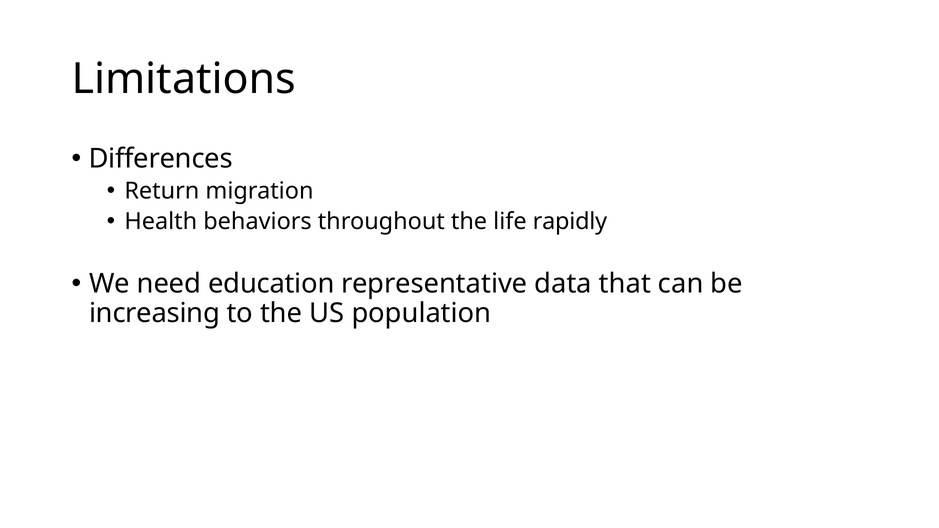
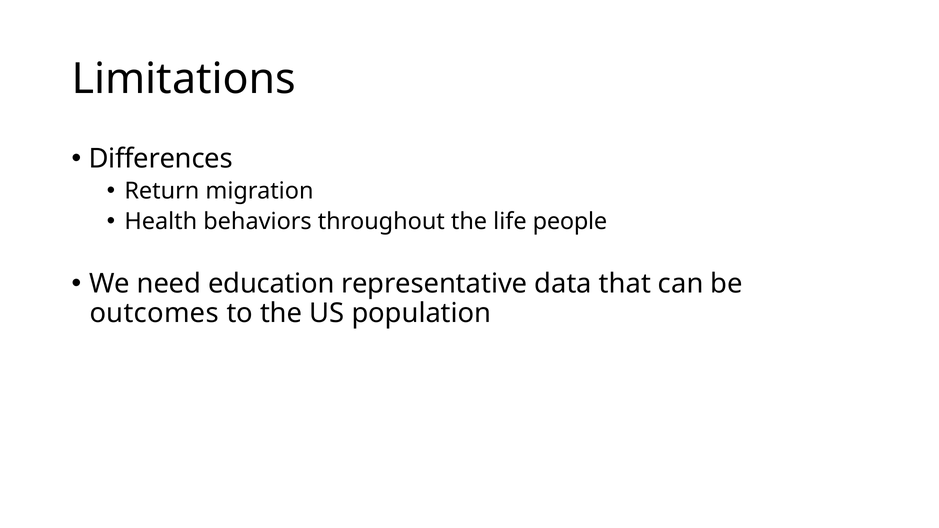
rapidly: rapidly -> people
increasing: increasing -> outcomes
